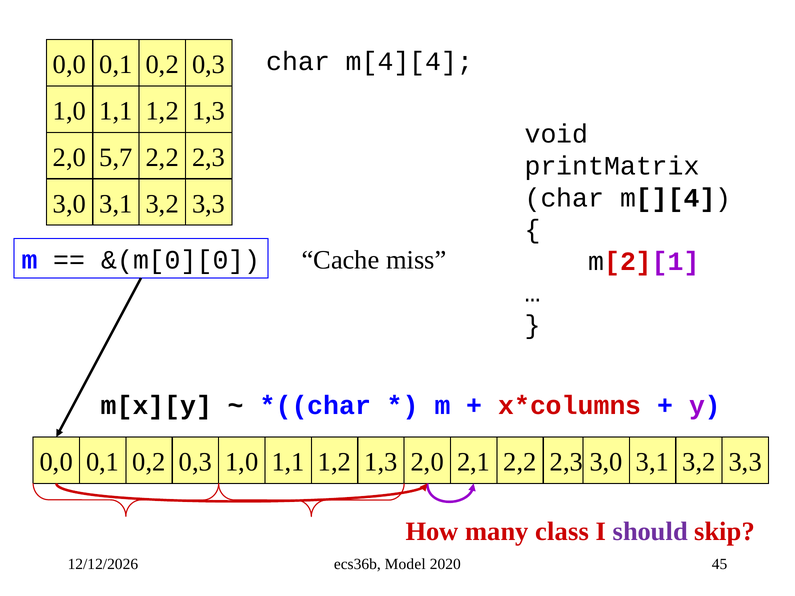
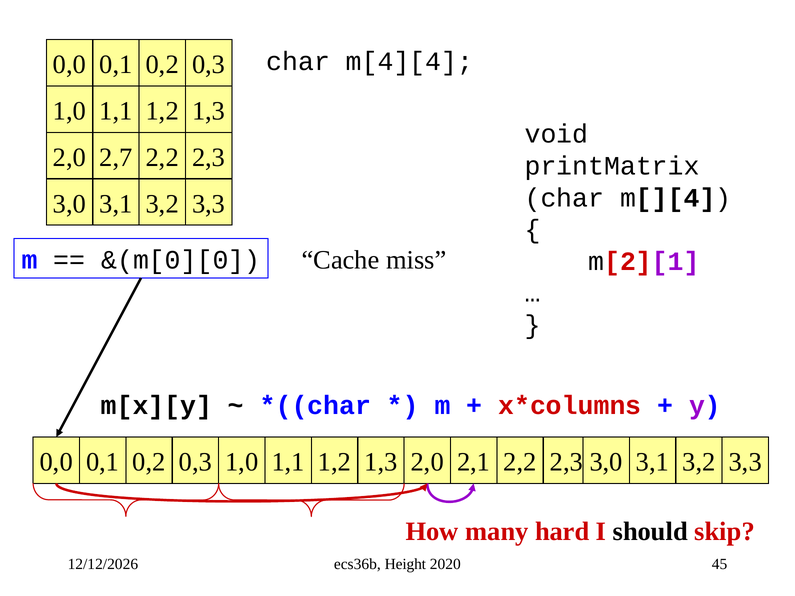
5,7: 5,7 -> 2,7
class: class -> hard
should colour: purple -> black
Model: Model -> Height
